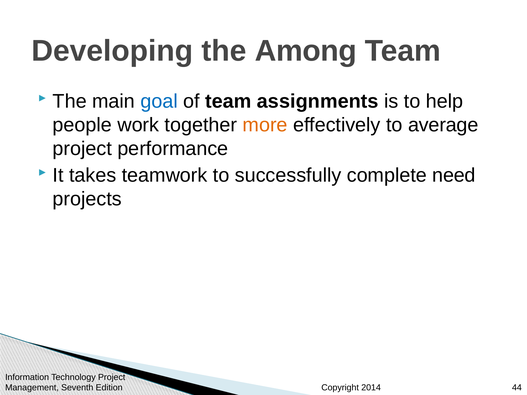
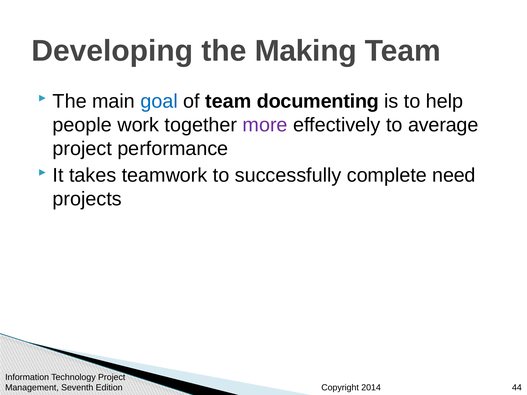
Among: Among -> Making
assignments: assignments -> documenting
more colour: orange -> purple
